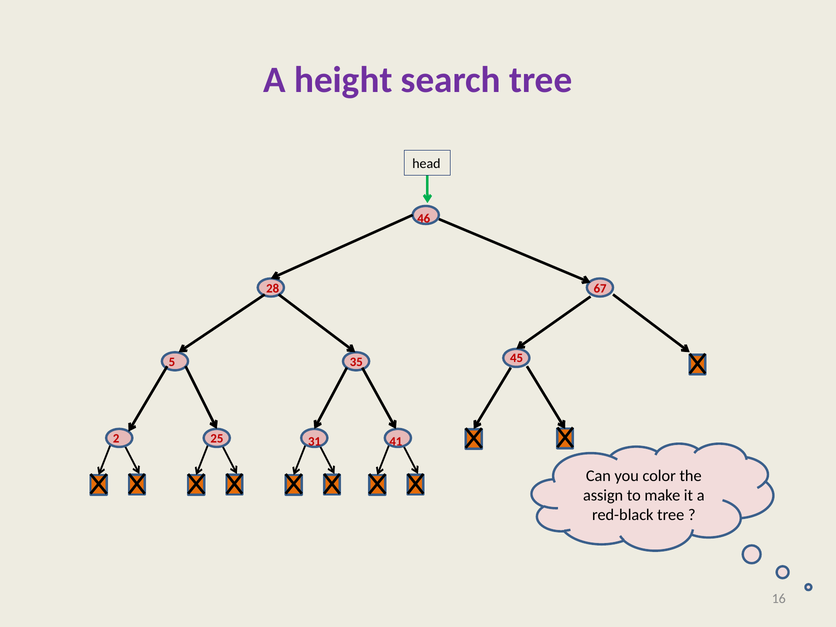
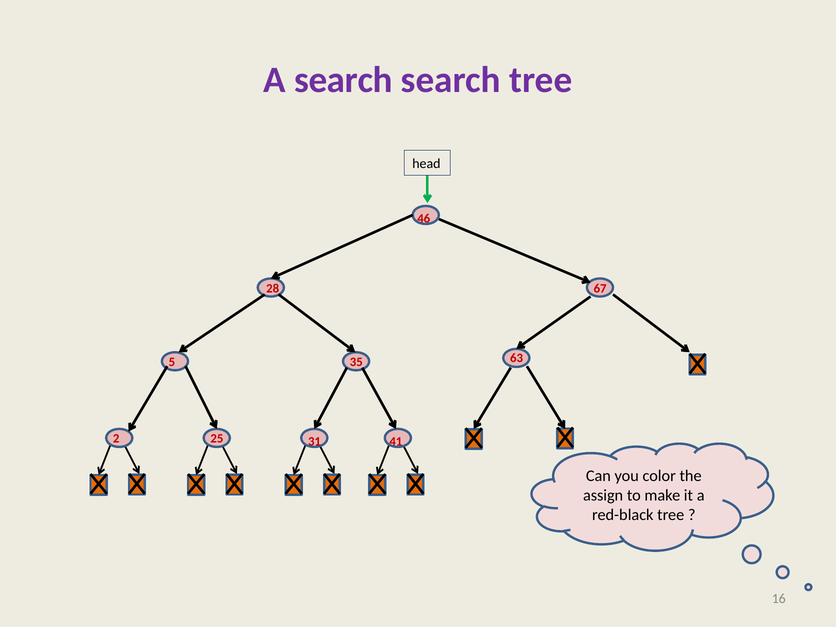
A height: height -> search
45: 45 -> 63
